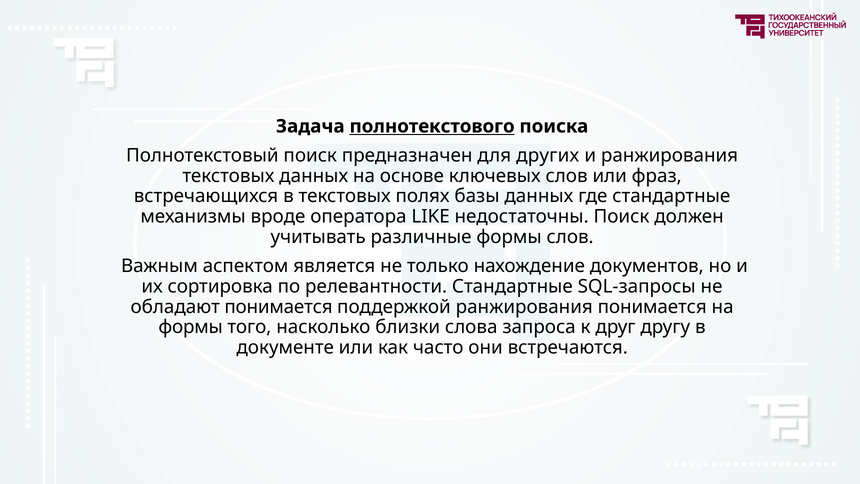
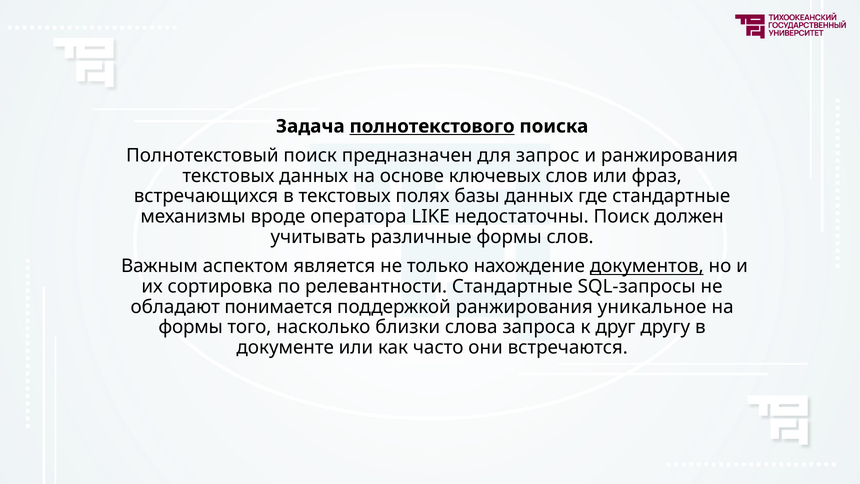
других: других -> запрос
документов underline: none -> present
ранжирования понимается: понимается -> уникальное
